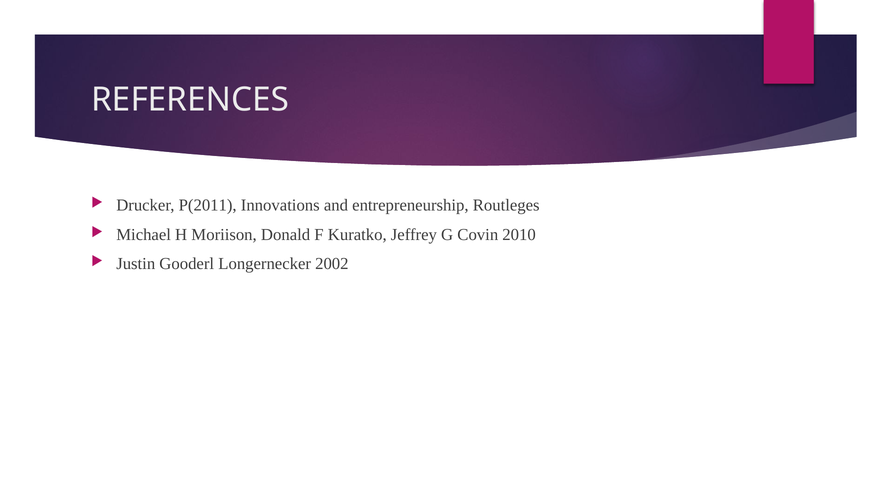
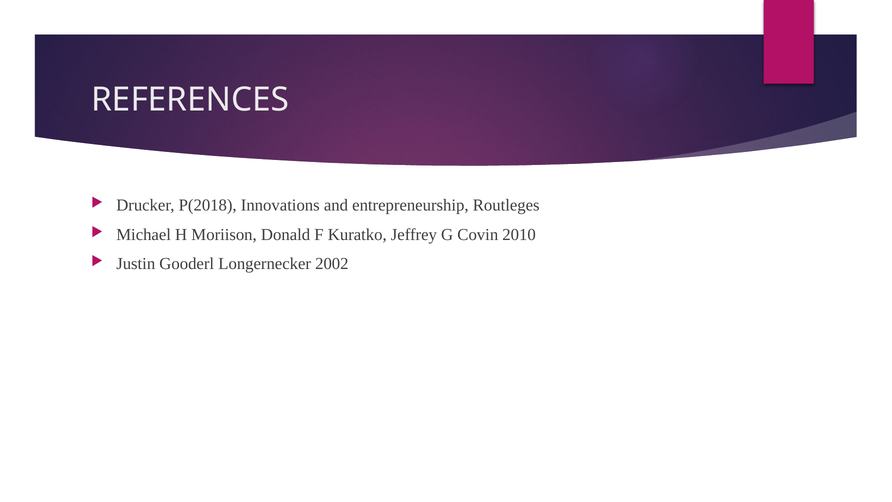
P(2011: P(2011 -> P(2018
